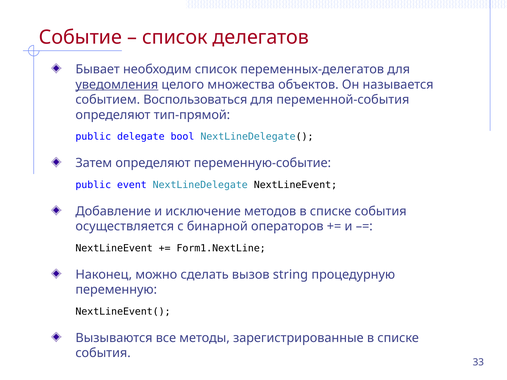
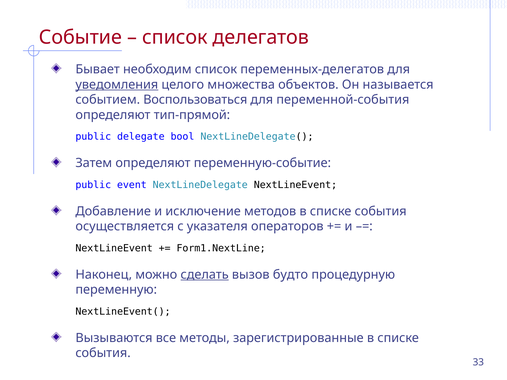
бинарной: бинарной -> указателя
сделать underline: none -> present
string: string -> будто
